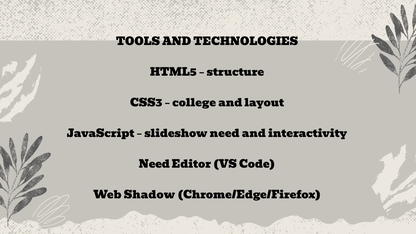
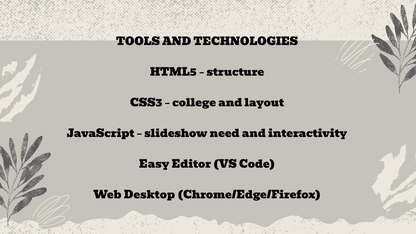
Need at (154, 164): Need -> Easy
Shadow: Shadow -> Desktop
